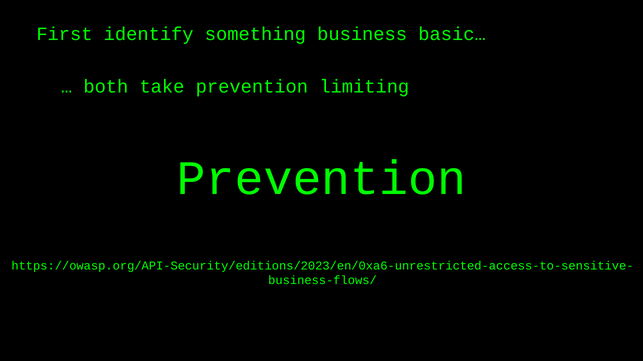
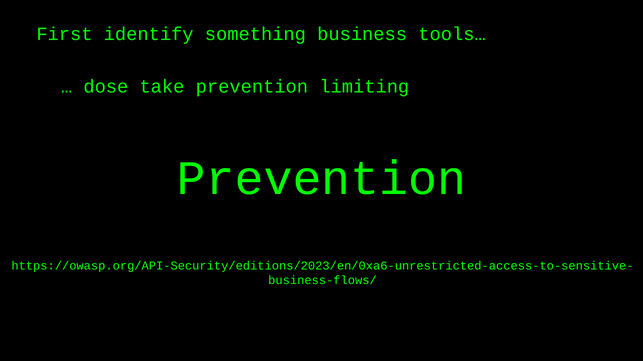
basic…: basic… -> tools…
both: both -> dose
